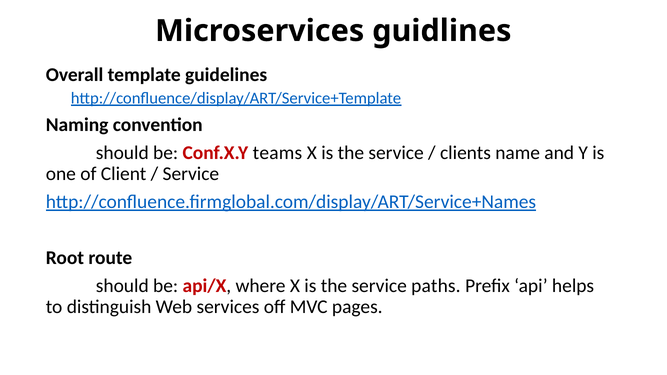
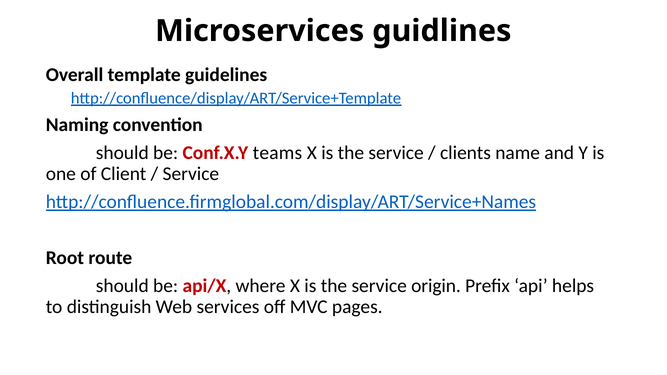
paths: paths -> origin
